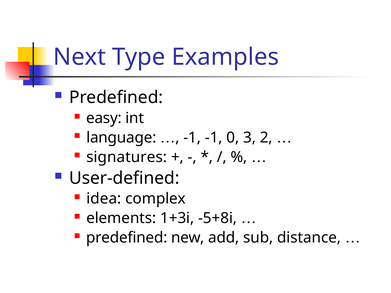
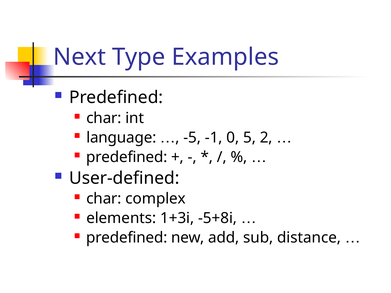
easy at (104, 118): easy -> char
-1 at (192, 138): -1 -> -5
3: 3 -> 5
signatures at (127, 157): signatures -> predefined
idea at (104, 199): idea -> char
